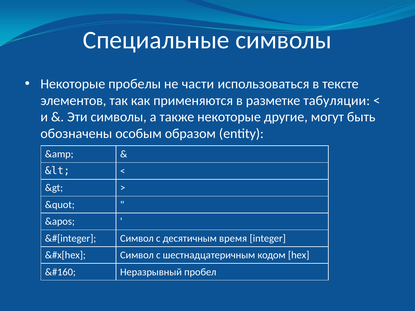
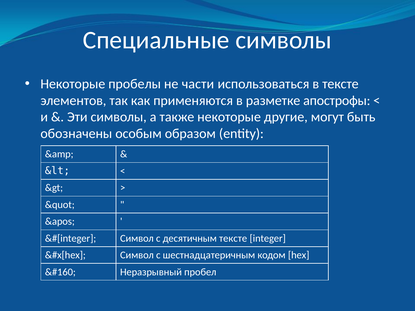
табуляции: табуляции -> апострофы
десятичным время: время -> тексте
